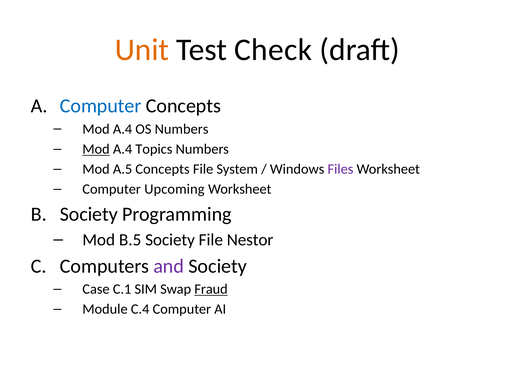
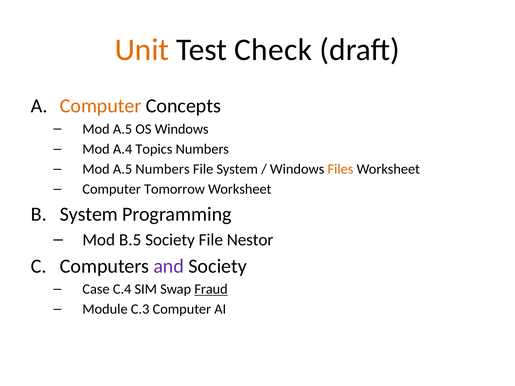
Computer at (101, 106) colour: blue -> orange
A.4 at (123, 129): A.4 -> A.5
OS Numbers: Numbers -> Windows
Mod at (96, 149) underline: present -> none
A.5 Concepts: Concepts -> Numbers
Files colour: purple -> orange
Upcoming: Upcoming -> Tomorrow
Society at (89, 214): Society -> System
C.1: C.1 -> C.4
C.4: C.4 -> C.3
